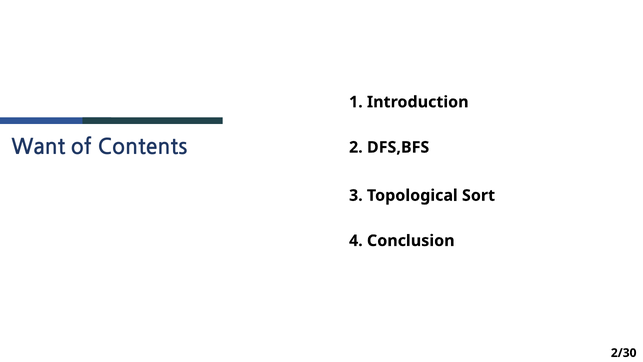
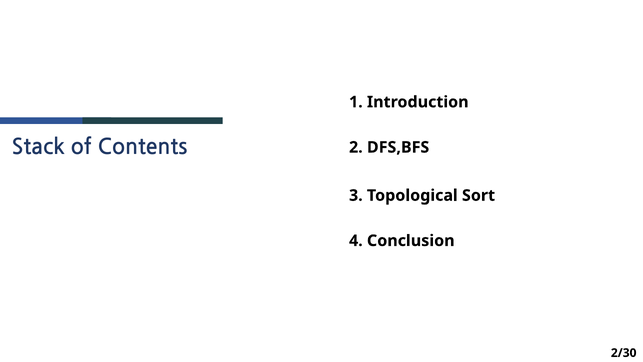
Want: Want -> Stack
